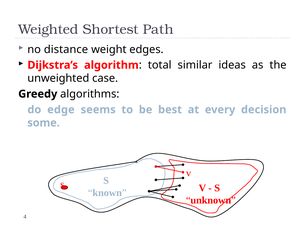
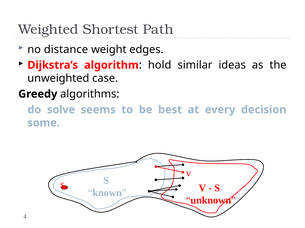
total: total -> hold
edge: edge -> solve
